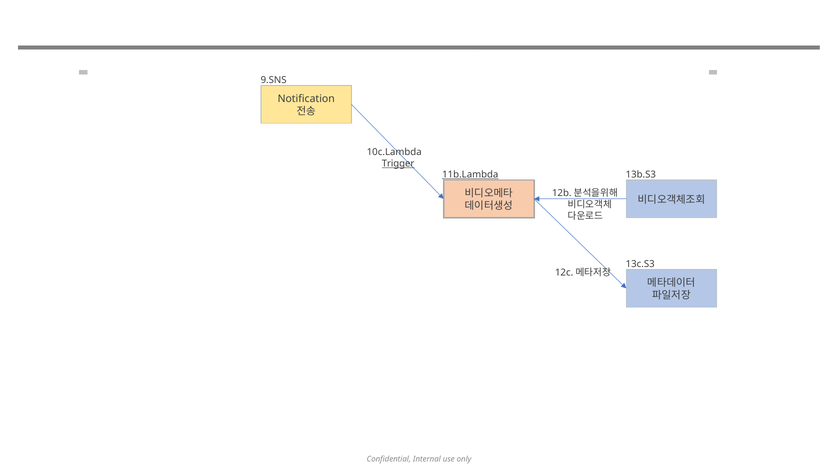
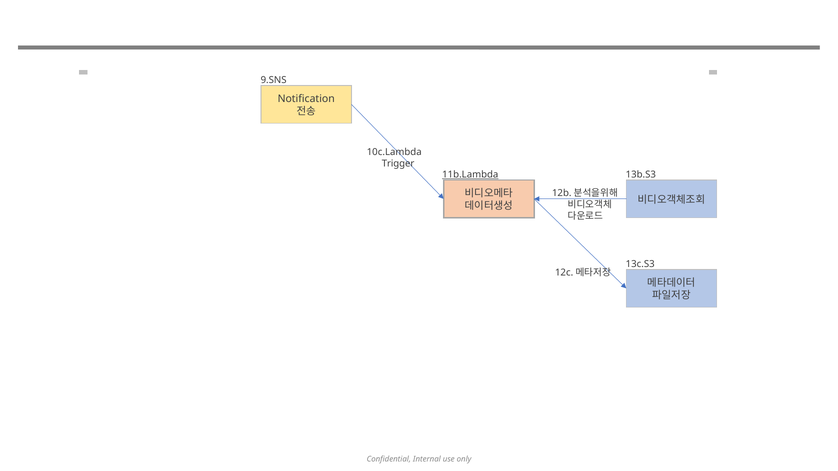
Trigger underline: present -> none
